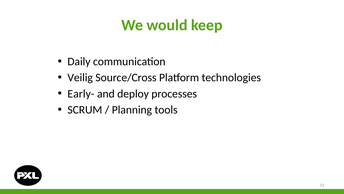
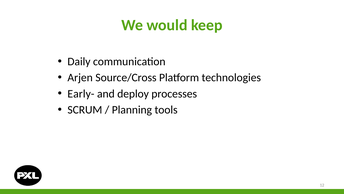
Veilig: Veilig -> Arjen
